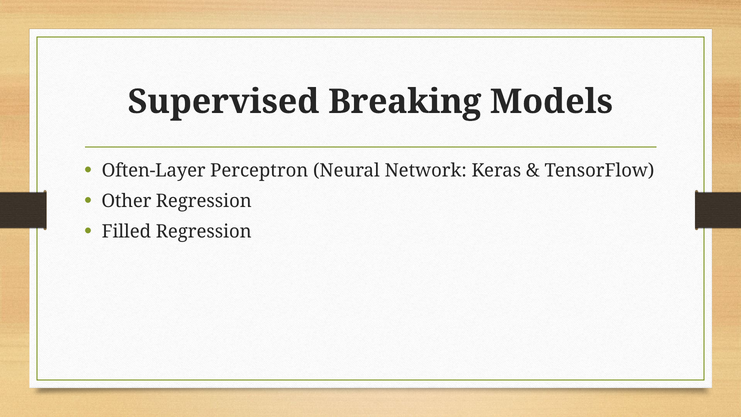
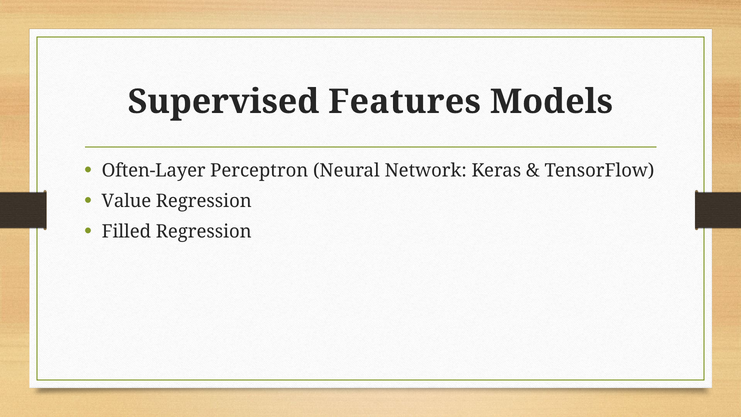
Breaking: Breaking -> Features
Other: Other -> Value
